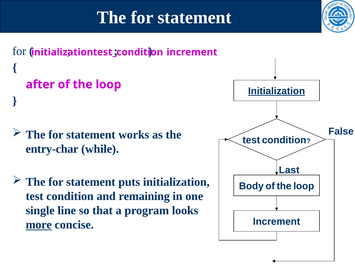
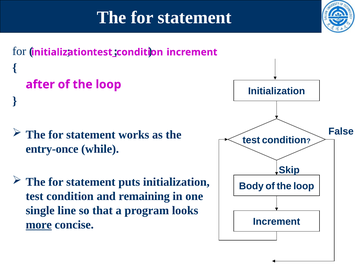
Initialization at (277, 91) underline: present -> none
entry-char: entry-char -> entry-once
Last: Last -> Skip
